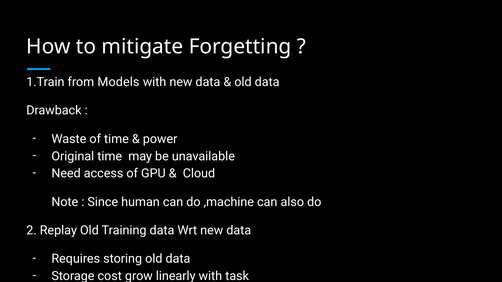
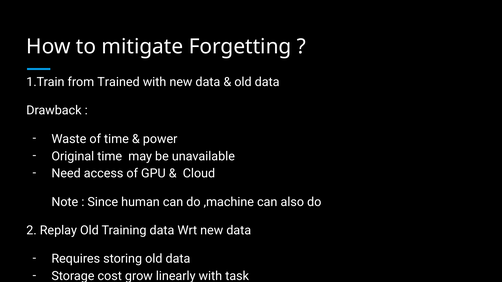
Models: Models -> Trained
